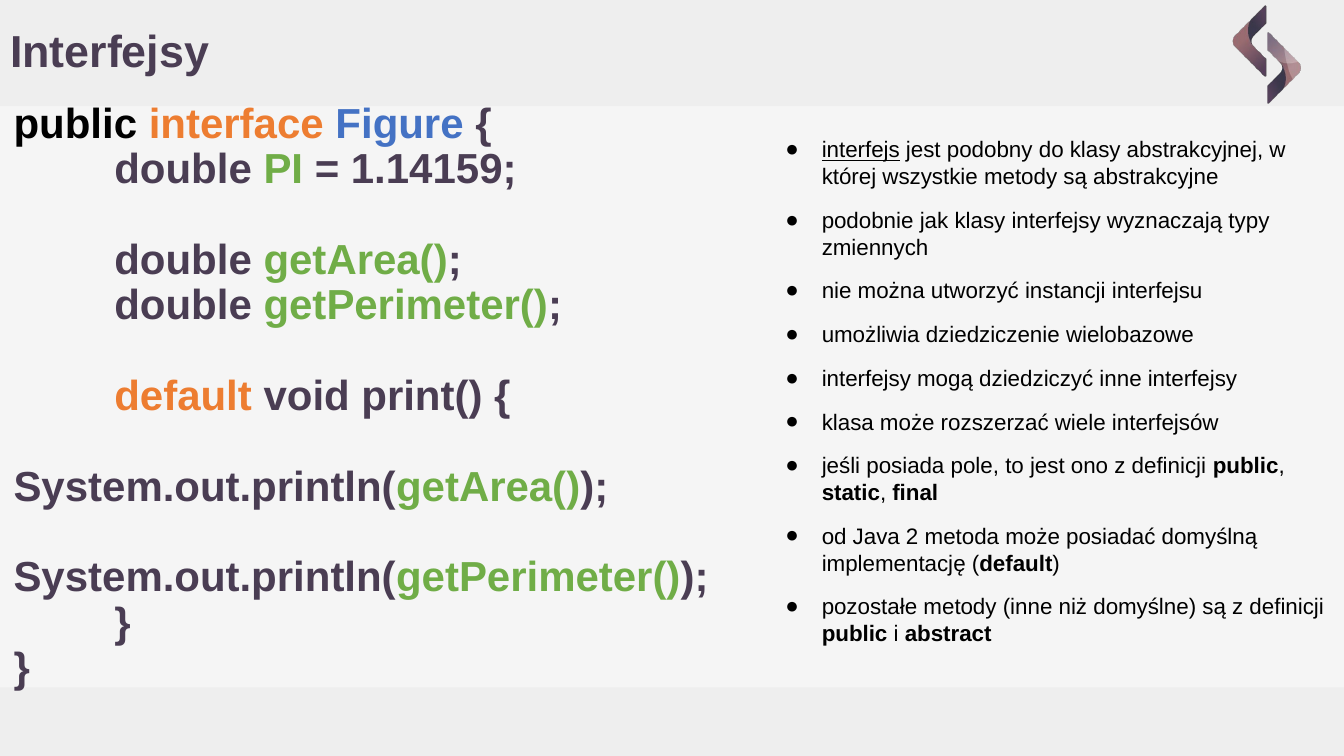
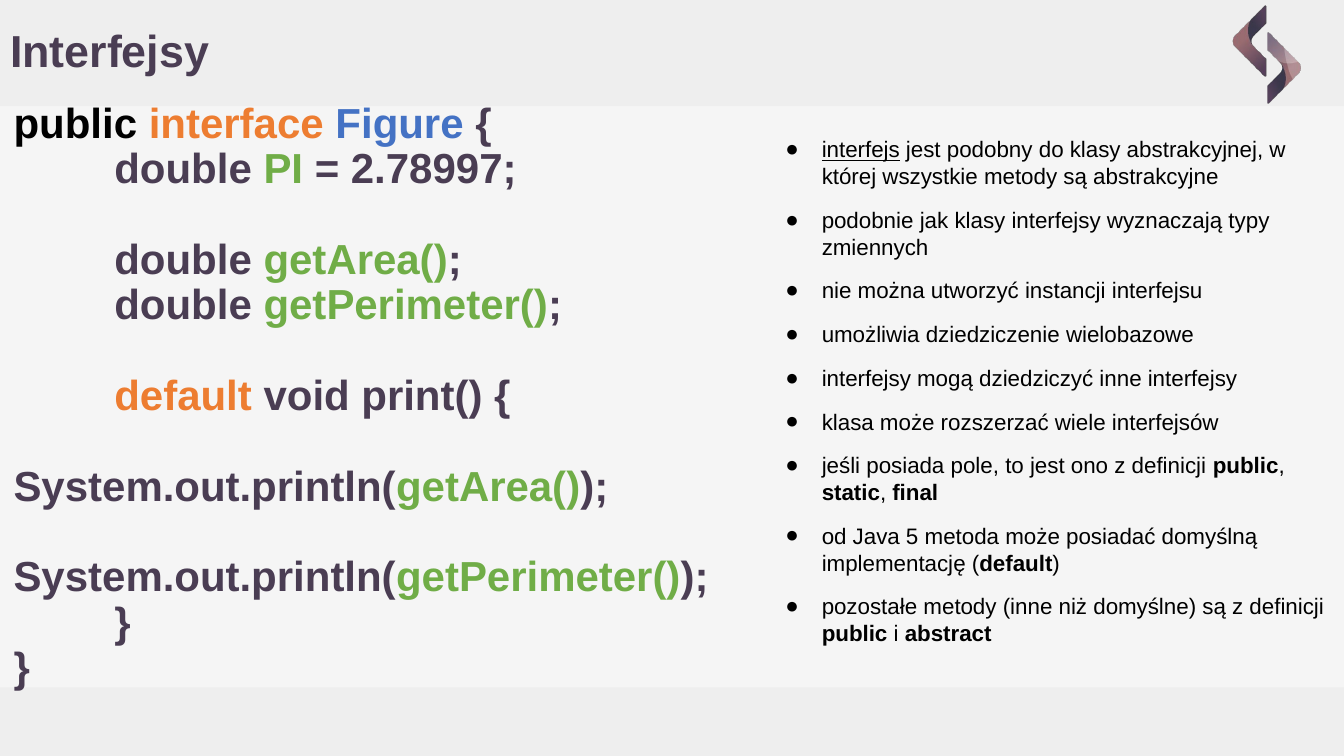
1.14159: 1.14159 -> 2.78997
2: 2 -> 5
